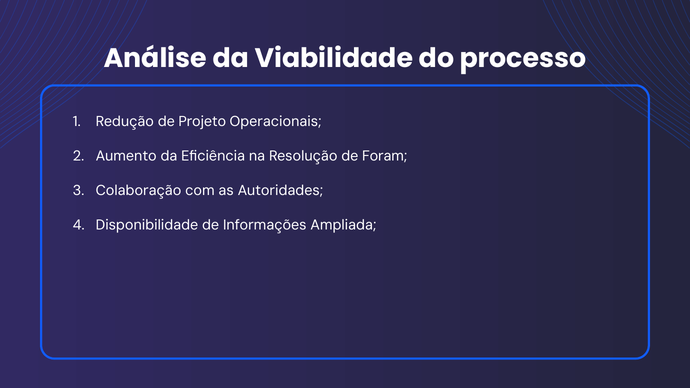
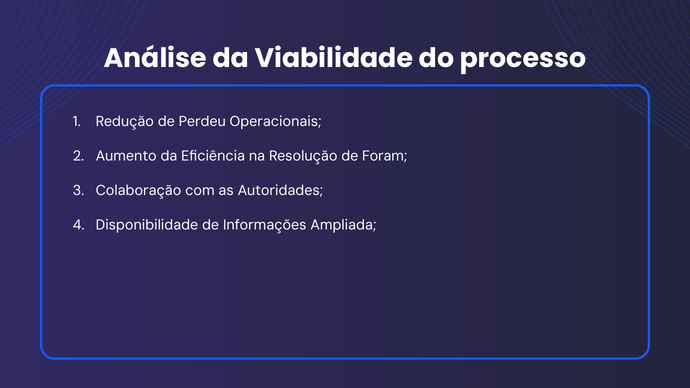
Projeto: Projeto -> Perdeu
